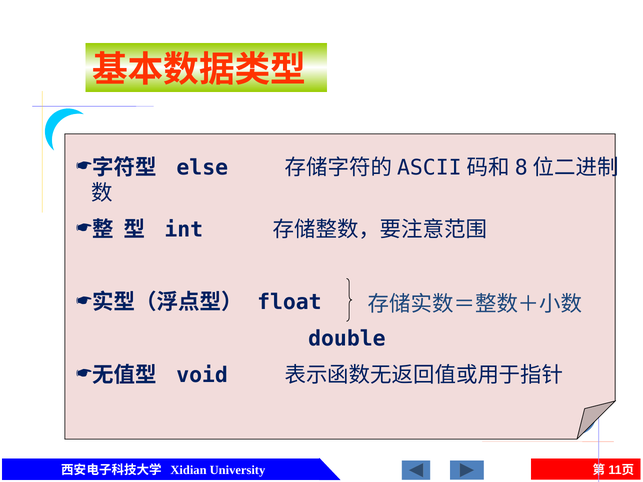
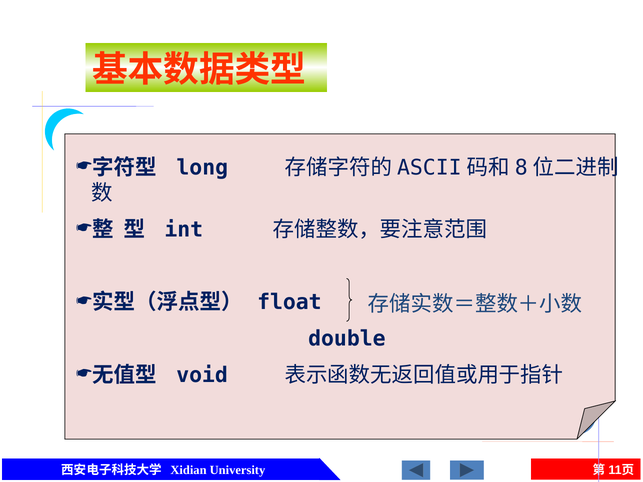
else: else -> long
